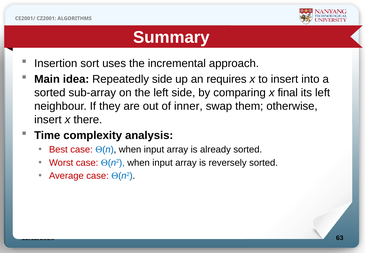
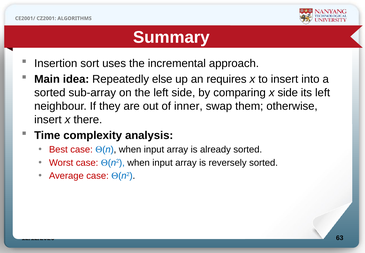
Repeatedly side: side -> else
x final: final -> side
